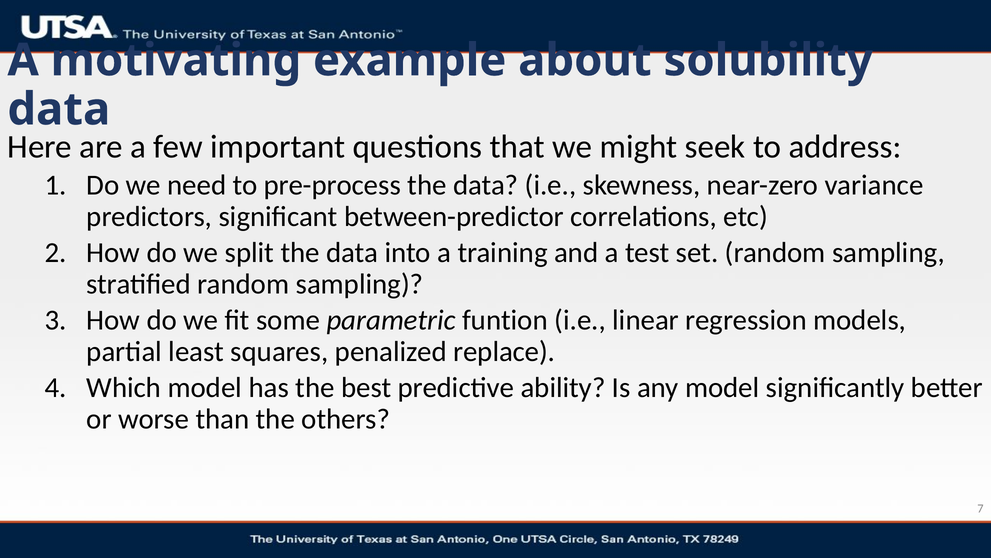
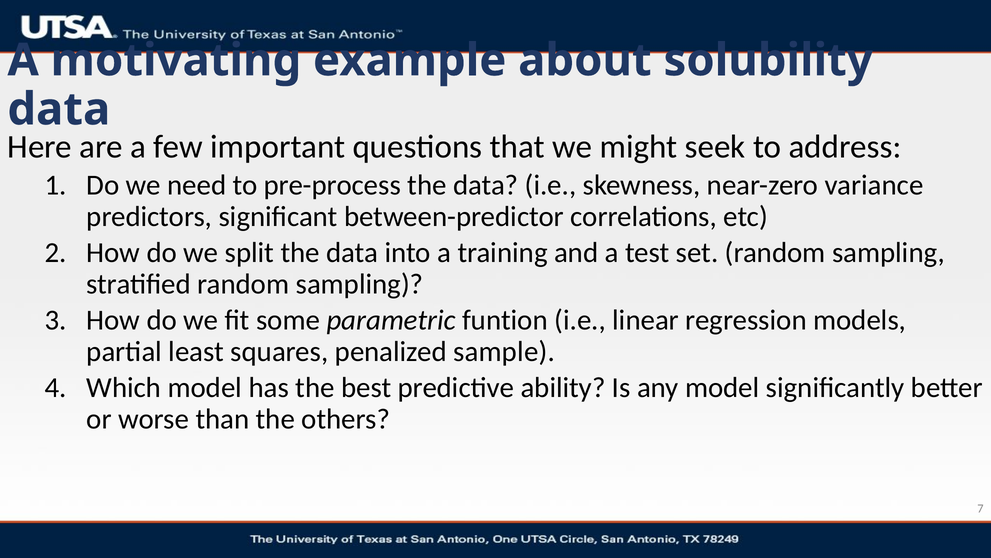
replace: replace -> sample
